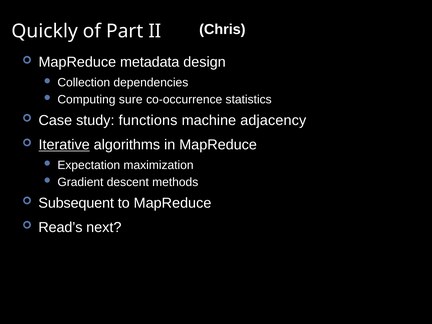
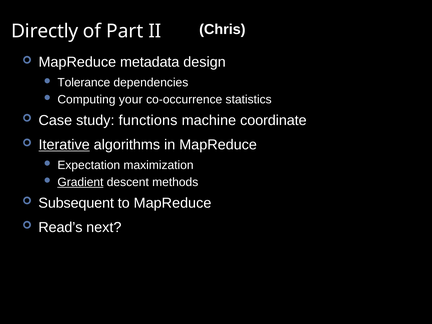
Quickly: Quickly -> Directly
Collection: Collection -> Tolerance
sure: sure -> your
adjacency: adjacency -> coordinate
Gradient underline: none -> present
